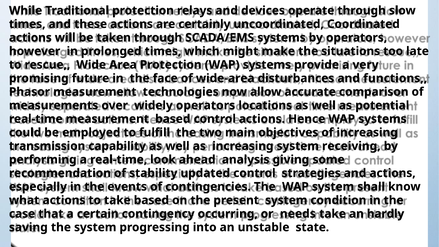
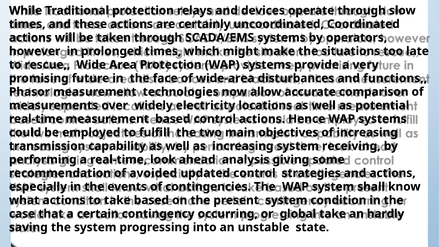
widely operators: operators -> electricity
stability: stability -> avoided
needs: needs -> global
